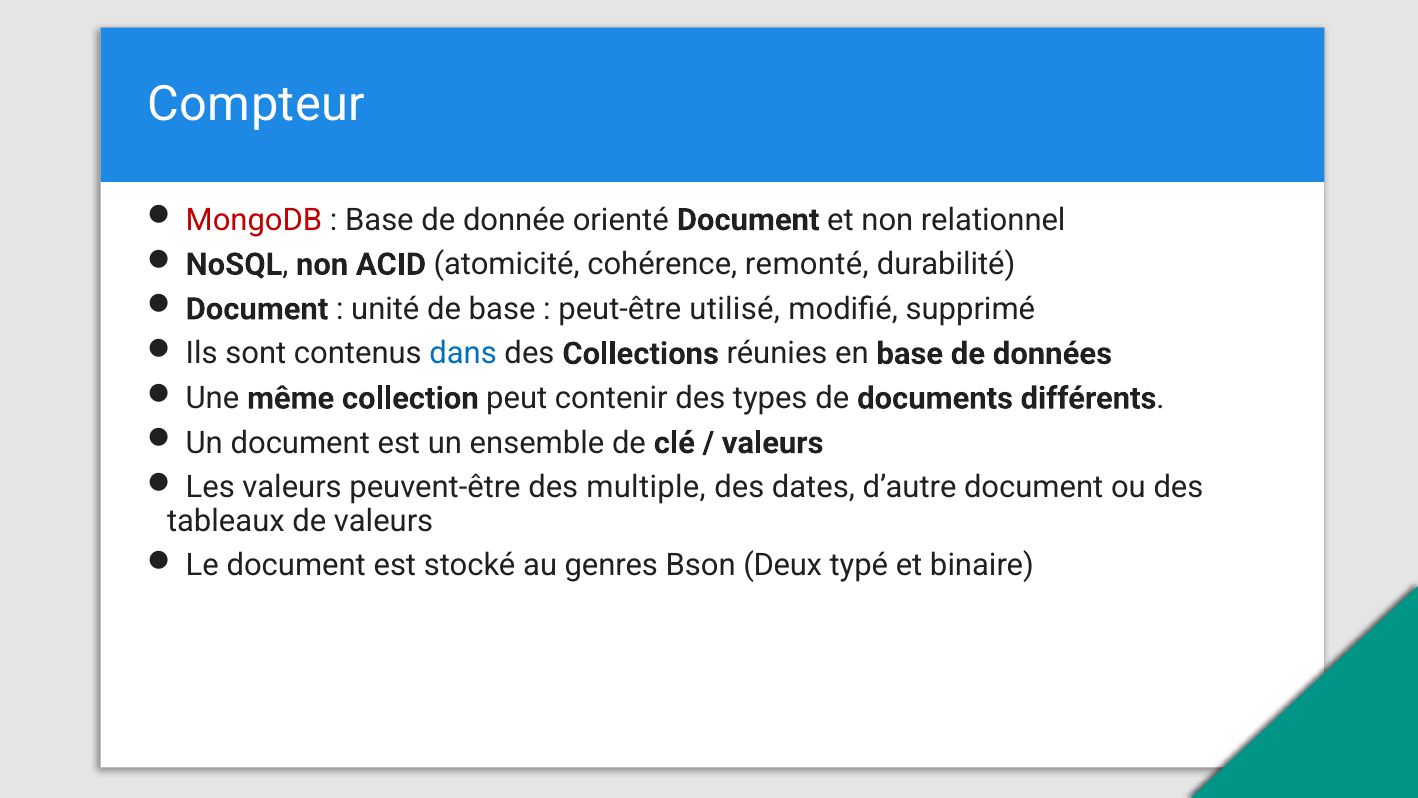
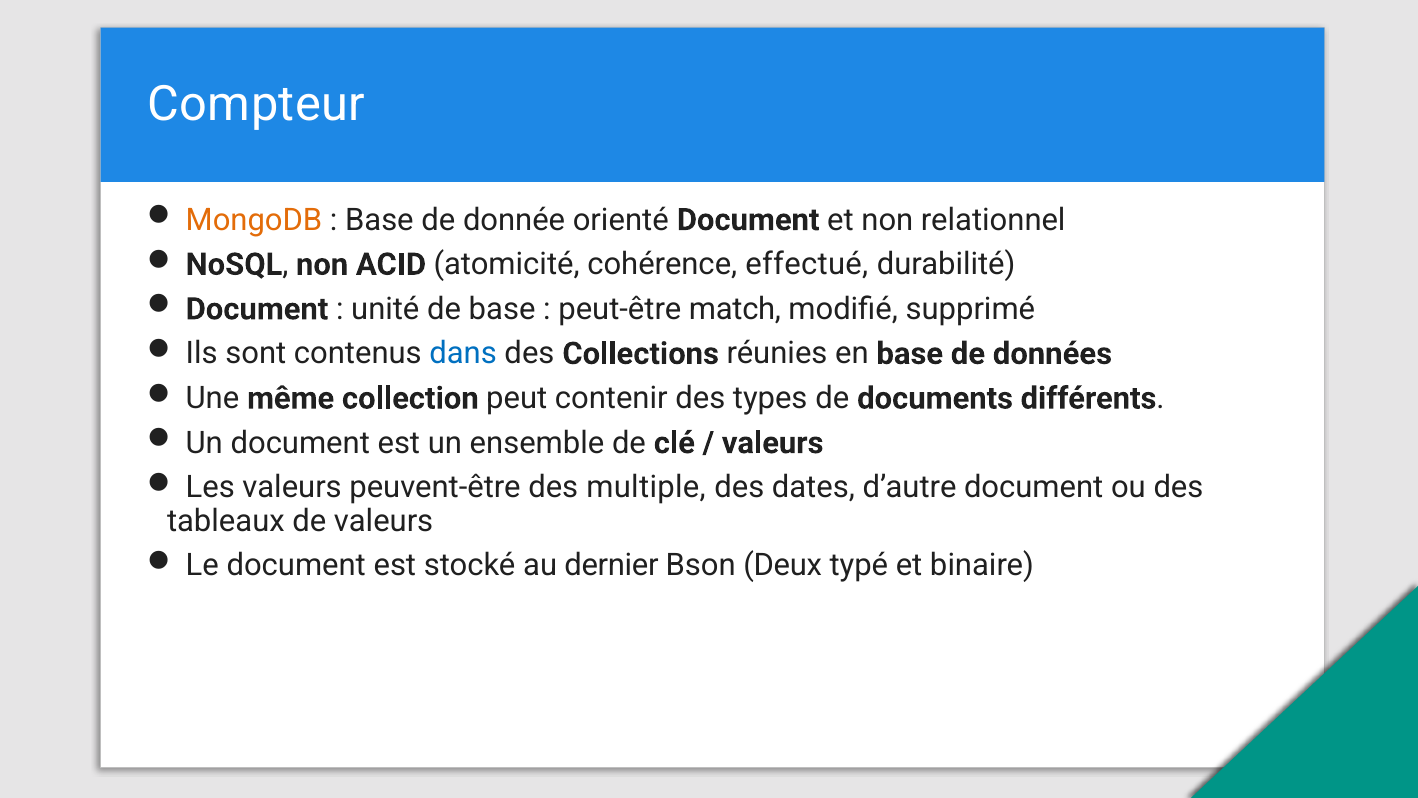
MongoDB colour: red -> orange
remonté: remonté -> effectué
utilisé: utilisé -> match
genres: genres -> dernier
